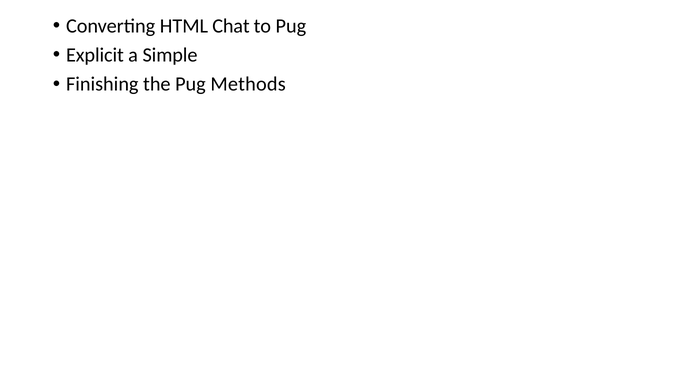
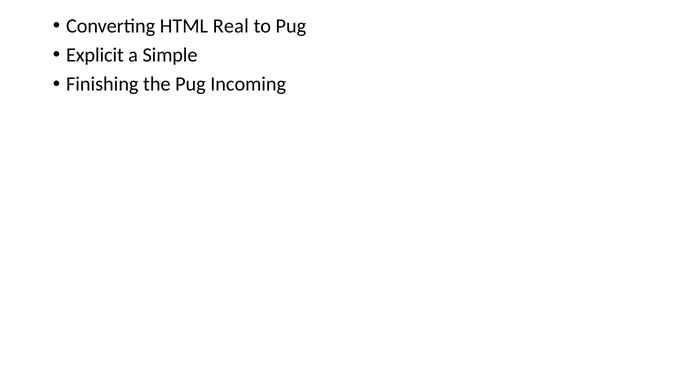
Chat: Chat -> Real
Methods: Methods -> Incoming
